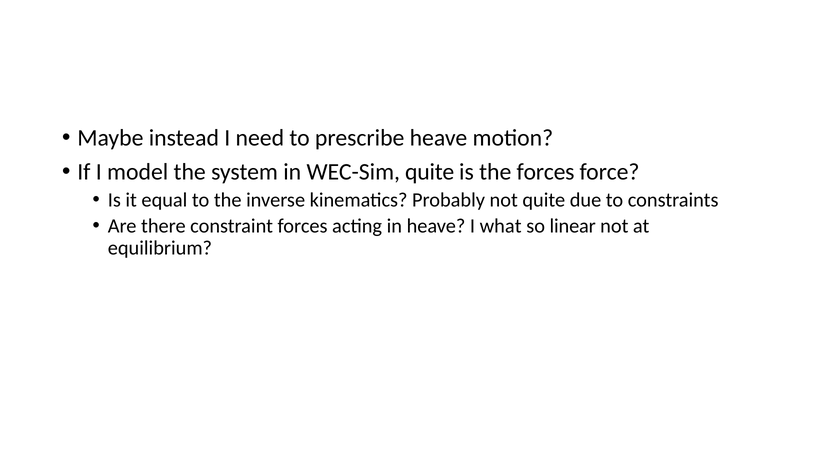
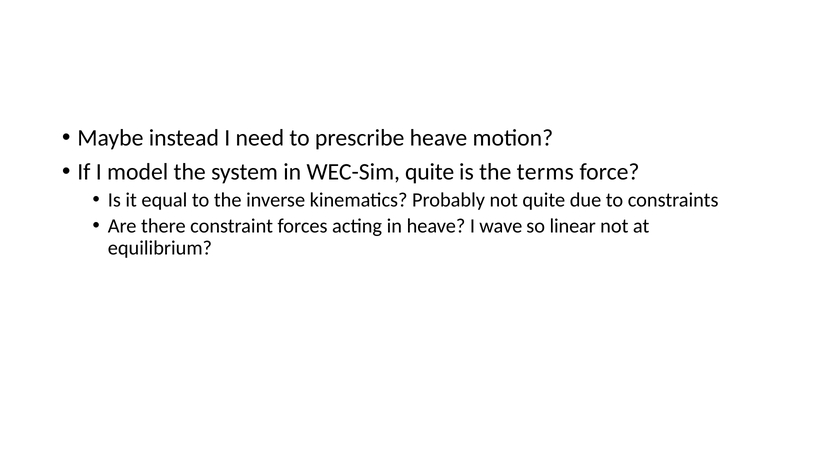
the forces: forces -> terms
what: what -> wave
